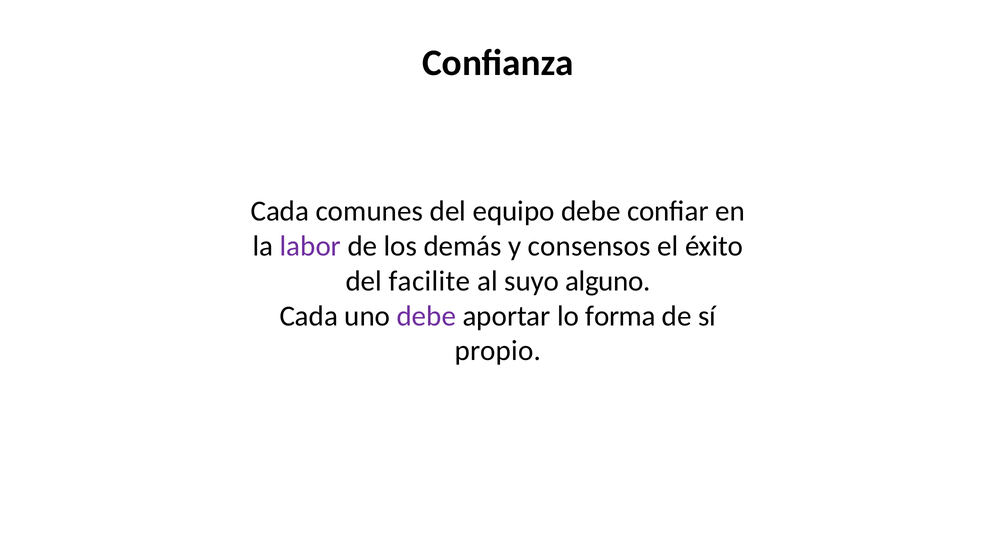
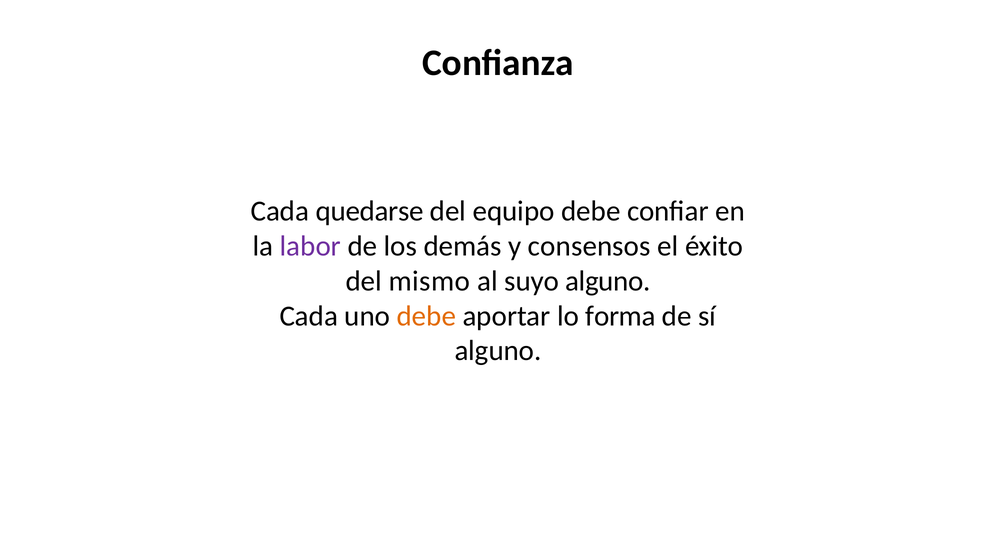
comunes: comunes -> quedarse
facilite: facilite -> mismo
debe at (426, 316) colour: purple -> orange
propio at (498, 351): propio -> alguno
